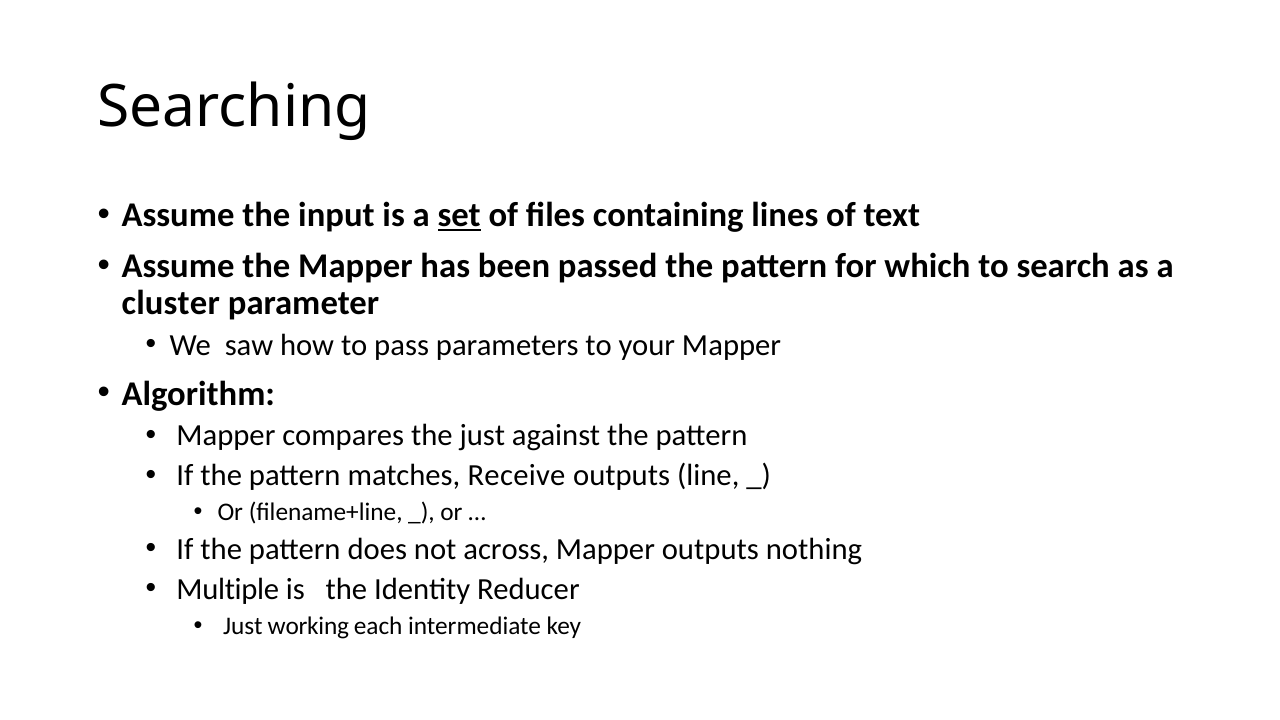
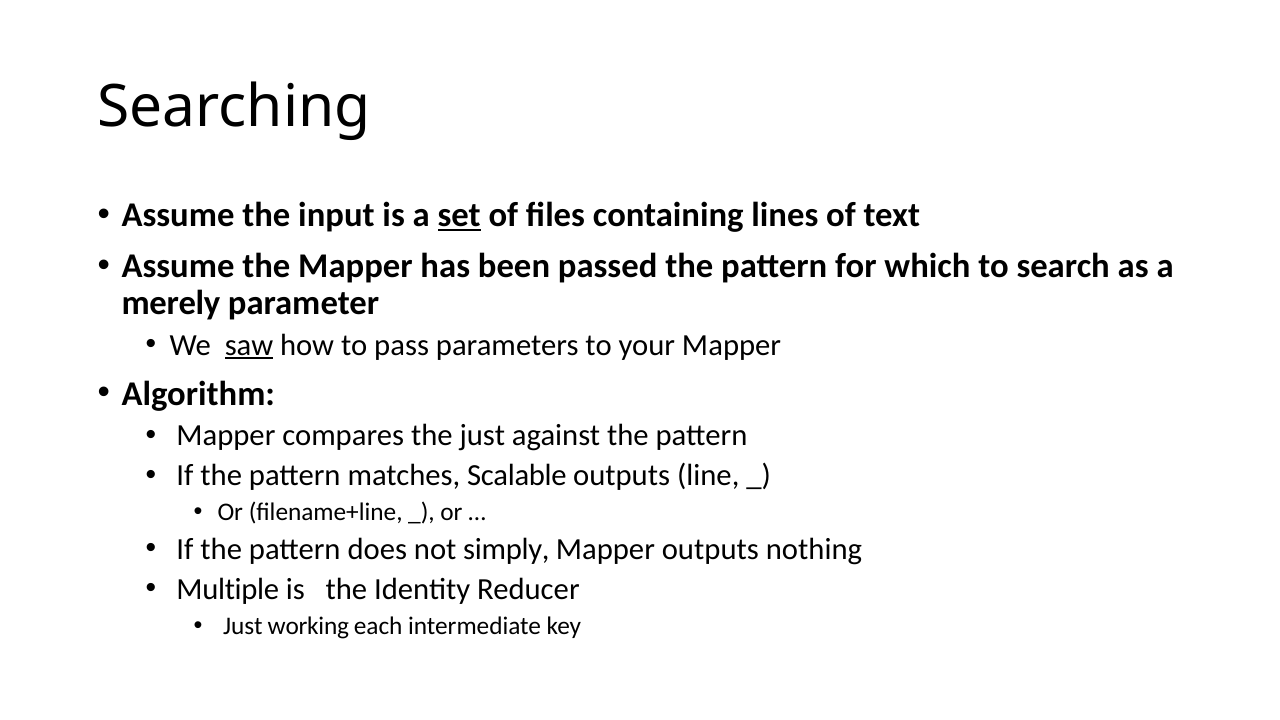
cluster: cluster -> merely
saw underline: none -> present
Receive: Receive -> Scalable
across: across -> simply
